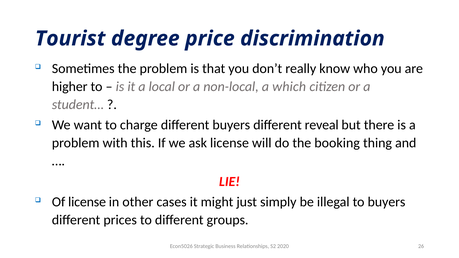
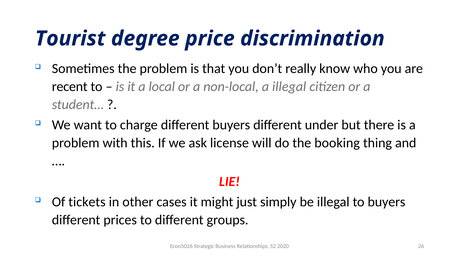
higher: higher -> recent
a which: which -> illegal
reveal: reveal -> under
Of license: license -> tickets
